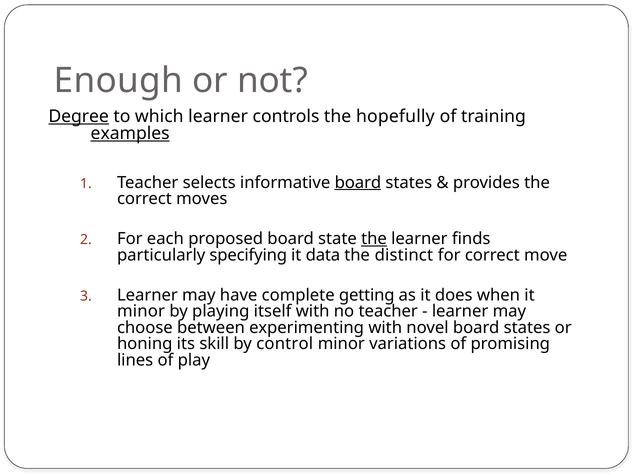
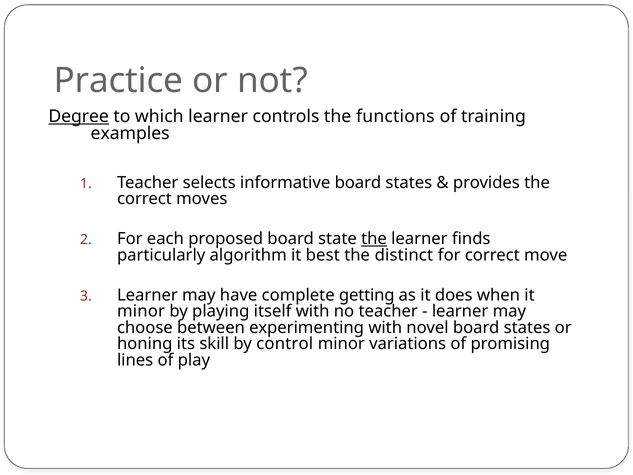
Enough: Enough -> Practice
hopefully: hopefully -> functions
examples underline: present -> none
board at (358, 182) underline: present -> none
specifying: specifying -> algorithm
data: data -> best
